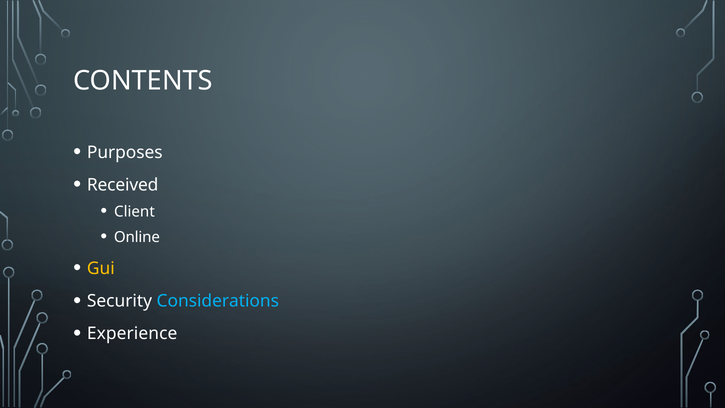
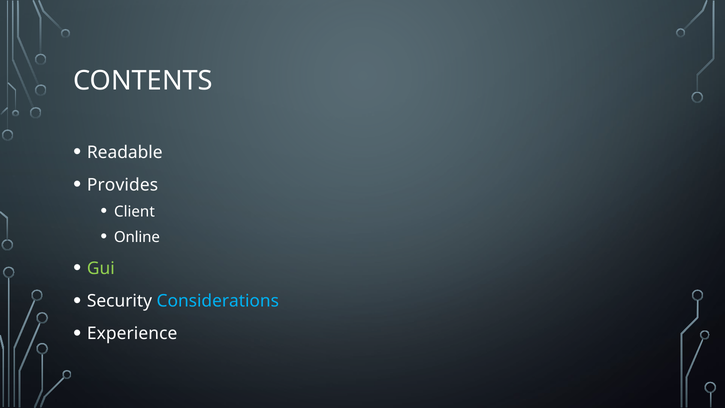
Purposes: Purposes -> Readable
Received: Received -> Provides
Gui colour: yellow -> light green
